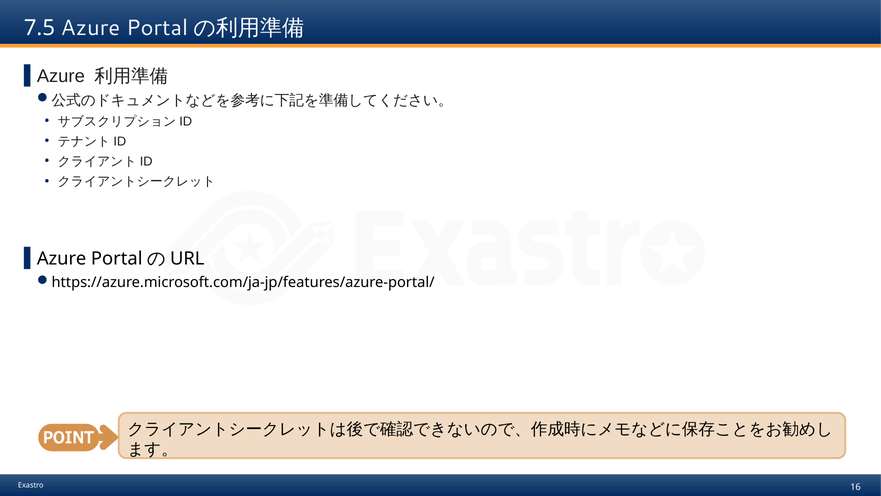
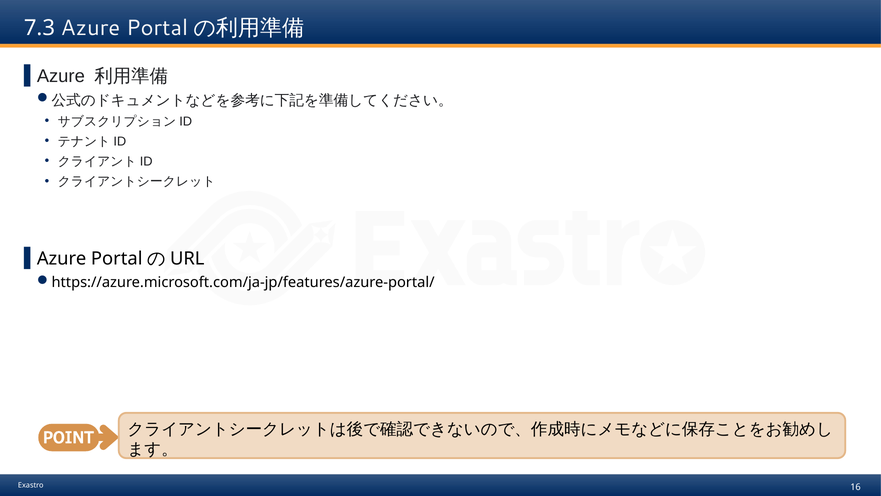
7.5: 7.5 -> 7.3
